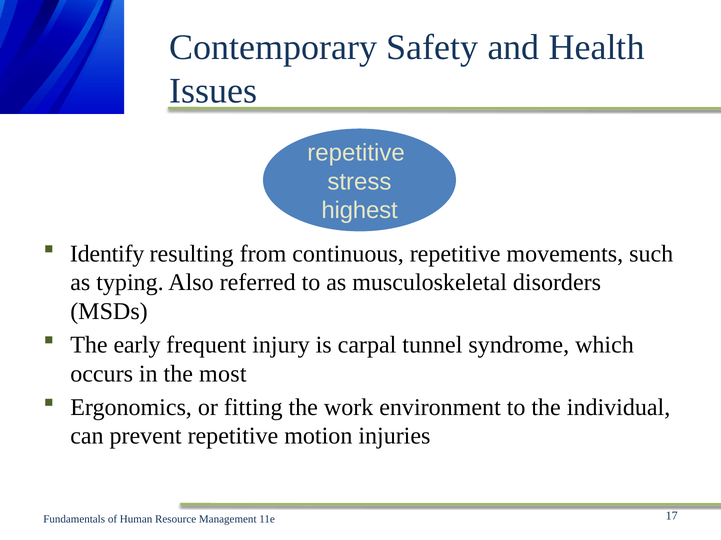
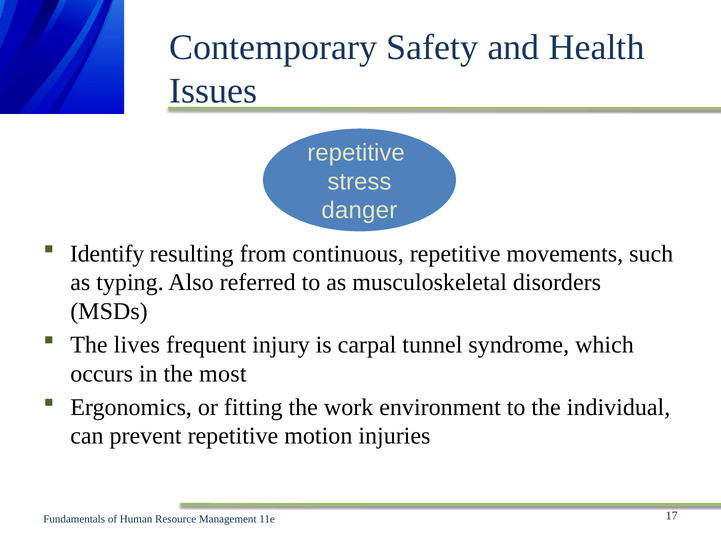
highest: highest -> danger
early: early -> lives
